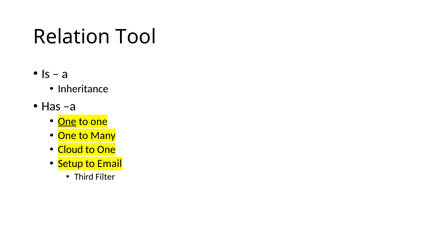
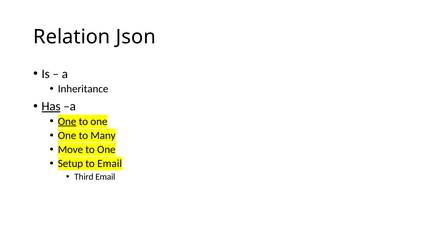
Tool: Tool -> Json
Has underline: none -> present
Cloud: Cloud -> Move
Third Filter: Filter -> Email
